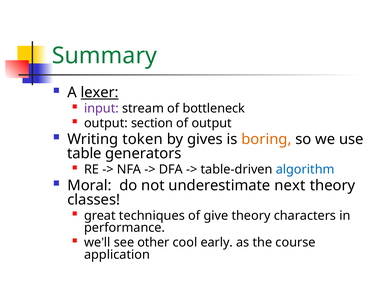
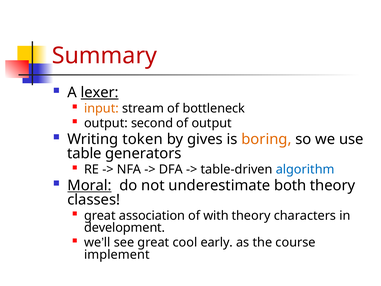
Summary colour: green -> red
input colour: purple -> orange
section: section -> second
Moral underline: none -> present
next: next -> both
techniques: techniques -> association
give: give -> with
performance: performance -> development
see other: other -> great
application: application -> implement
